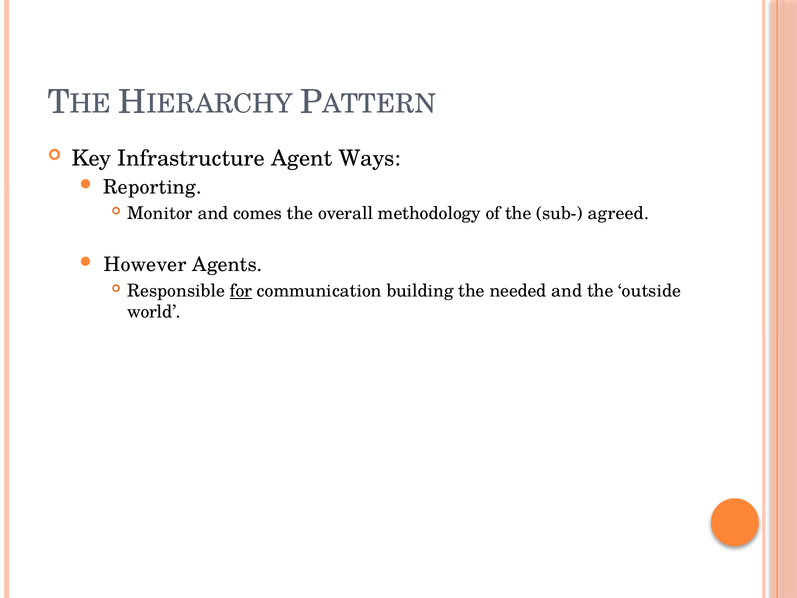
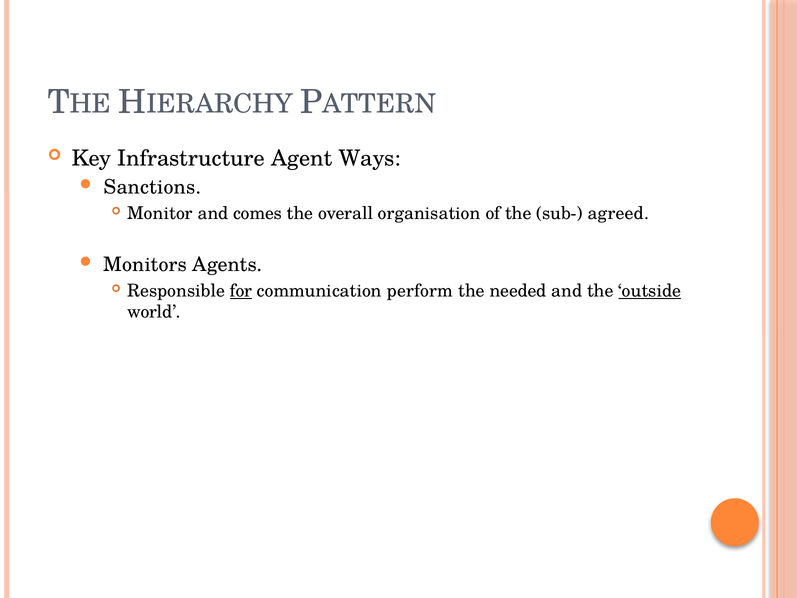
Reporting: Reporting -> Sanctions
methodology: methodology -> organisation
However: However -> Monitors
building: building -> perform
outside underline: none -> present
